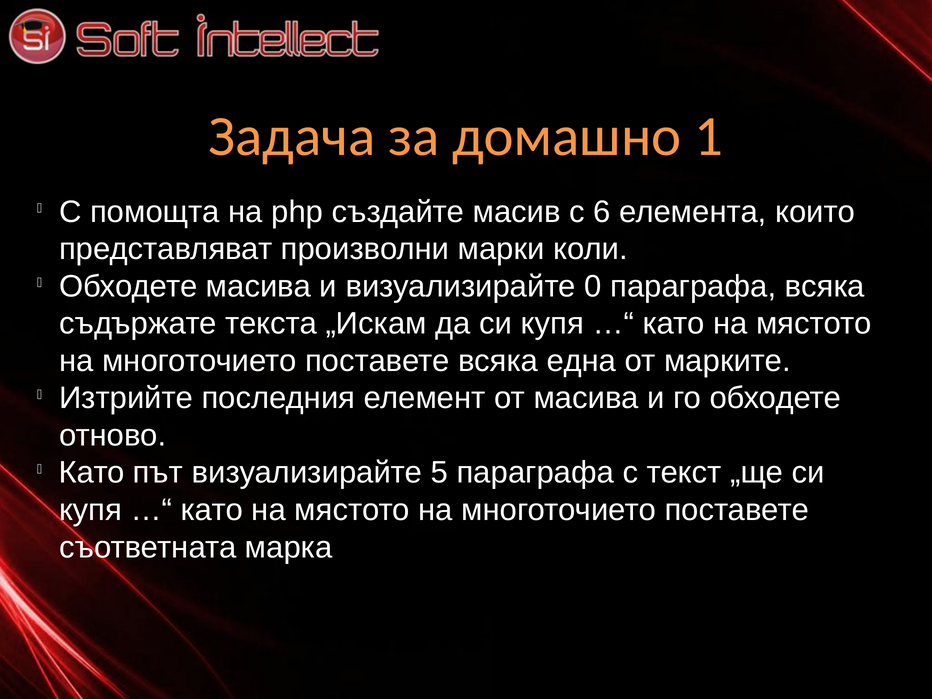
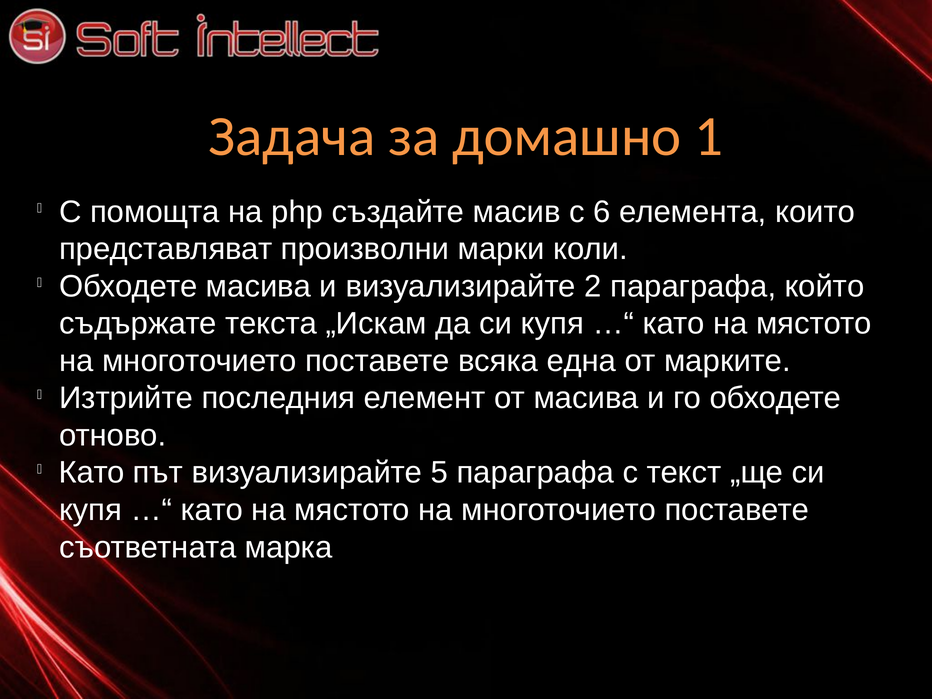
0: 0 -> 2
параграфа всяка: всяка -> който
